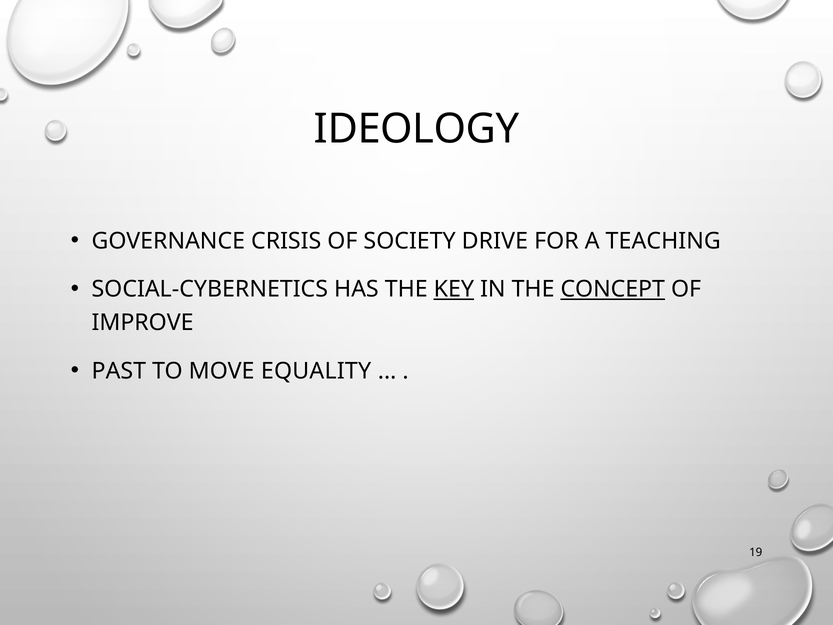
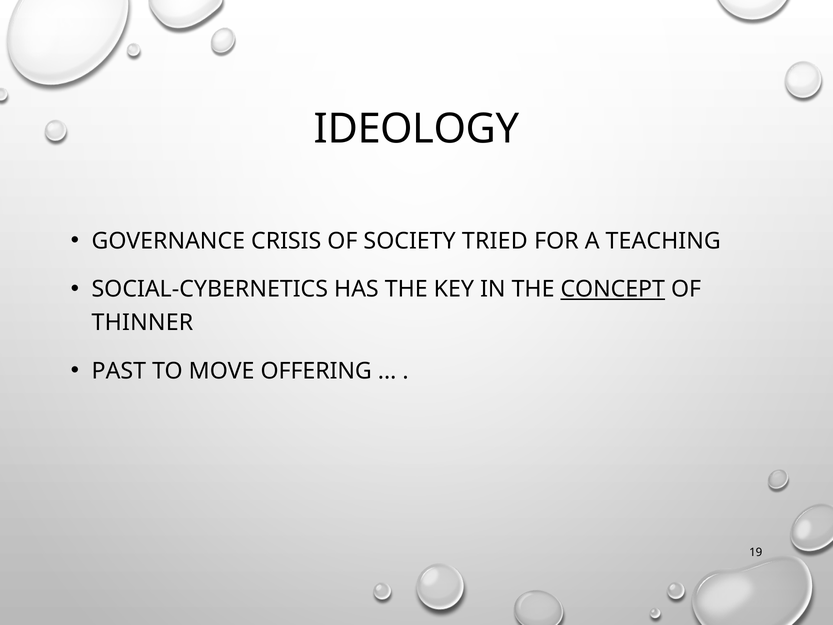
DRIVE: DRIVE -> TRIED
KEY underline: present -> none
IMPROVE: IMPROVE -> THINNER
EQUALITY: EQUALITY -> OFFERING
